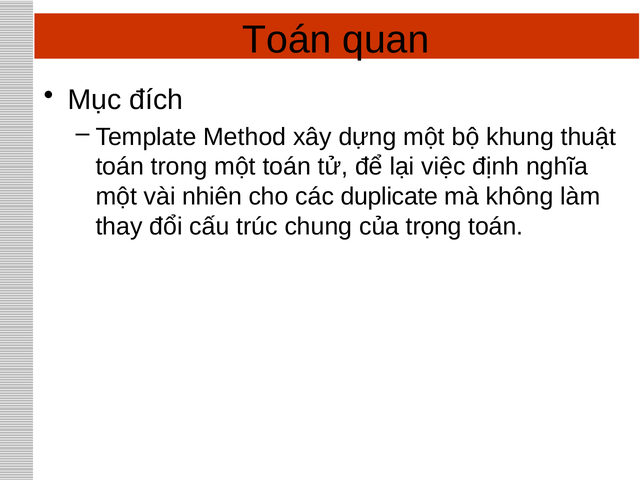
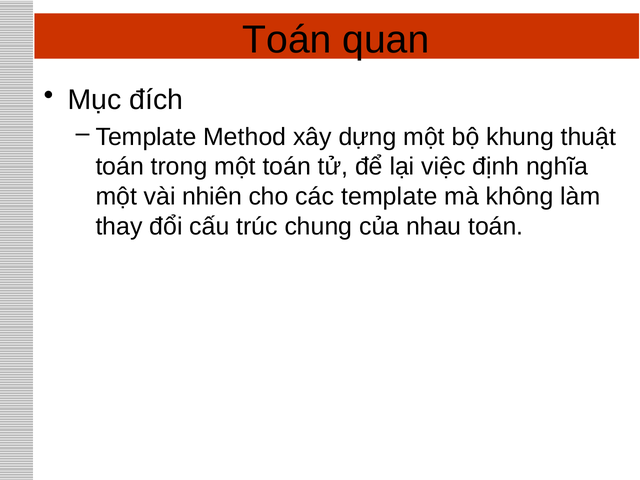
các duplicate: duplicate -> template
trọng: trọng -> nhau
